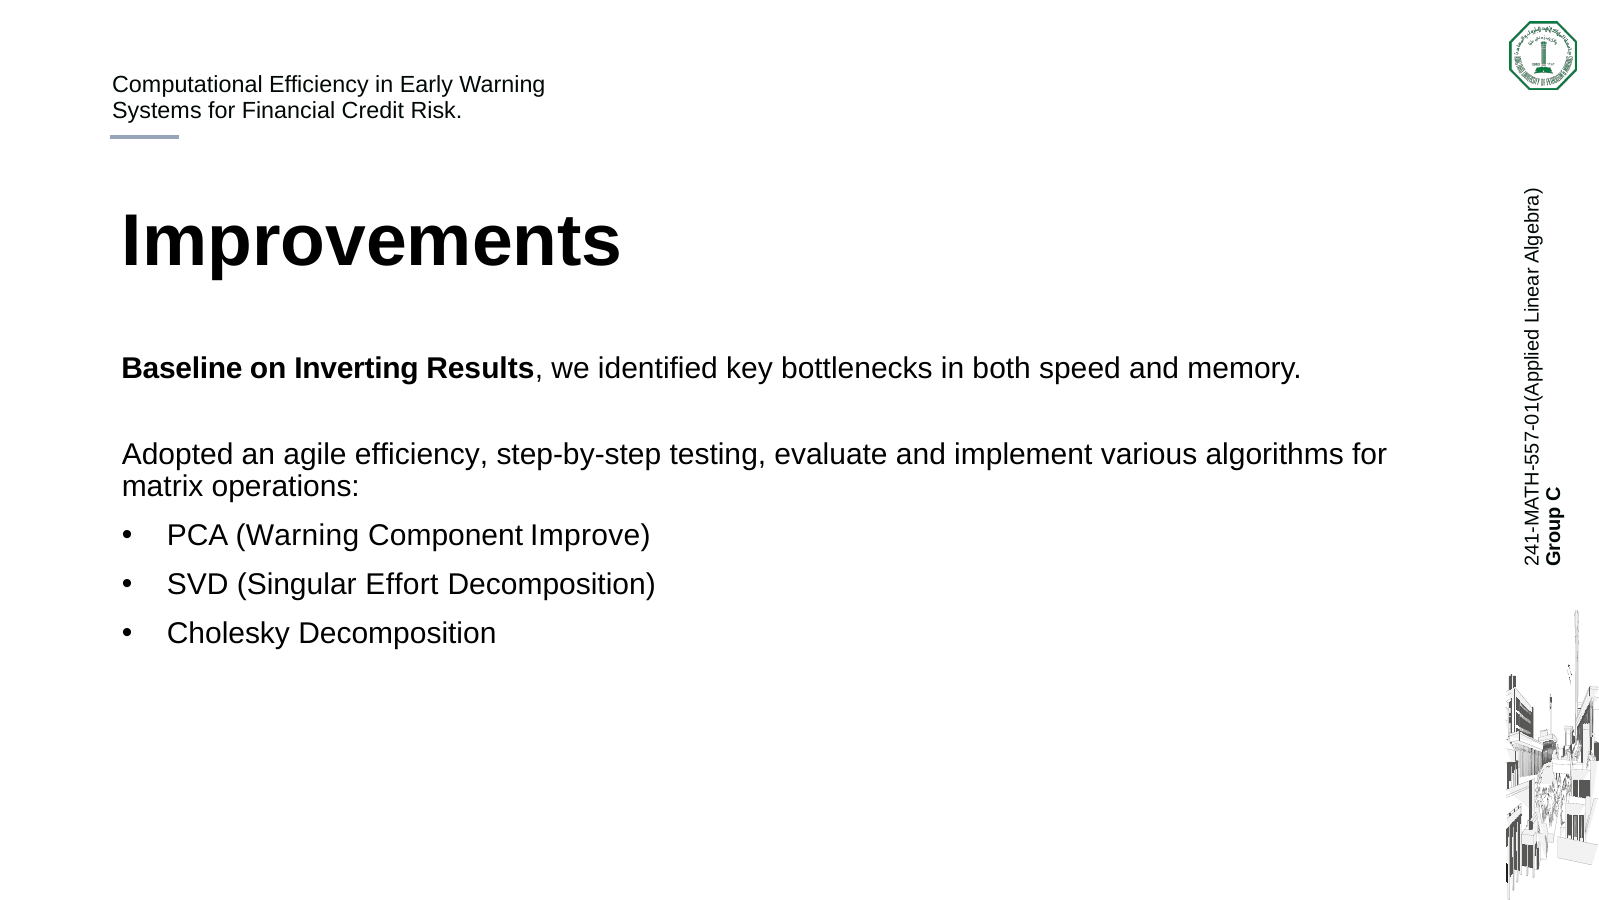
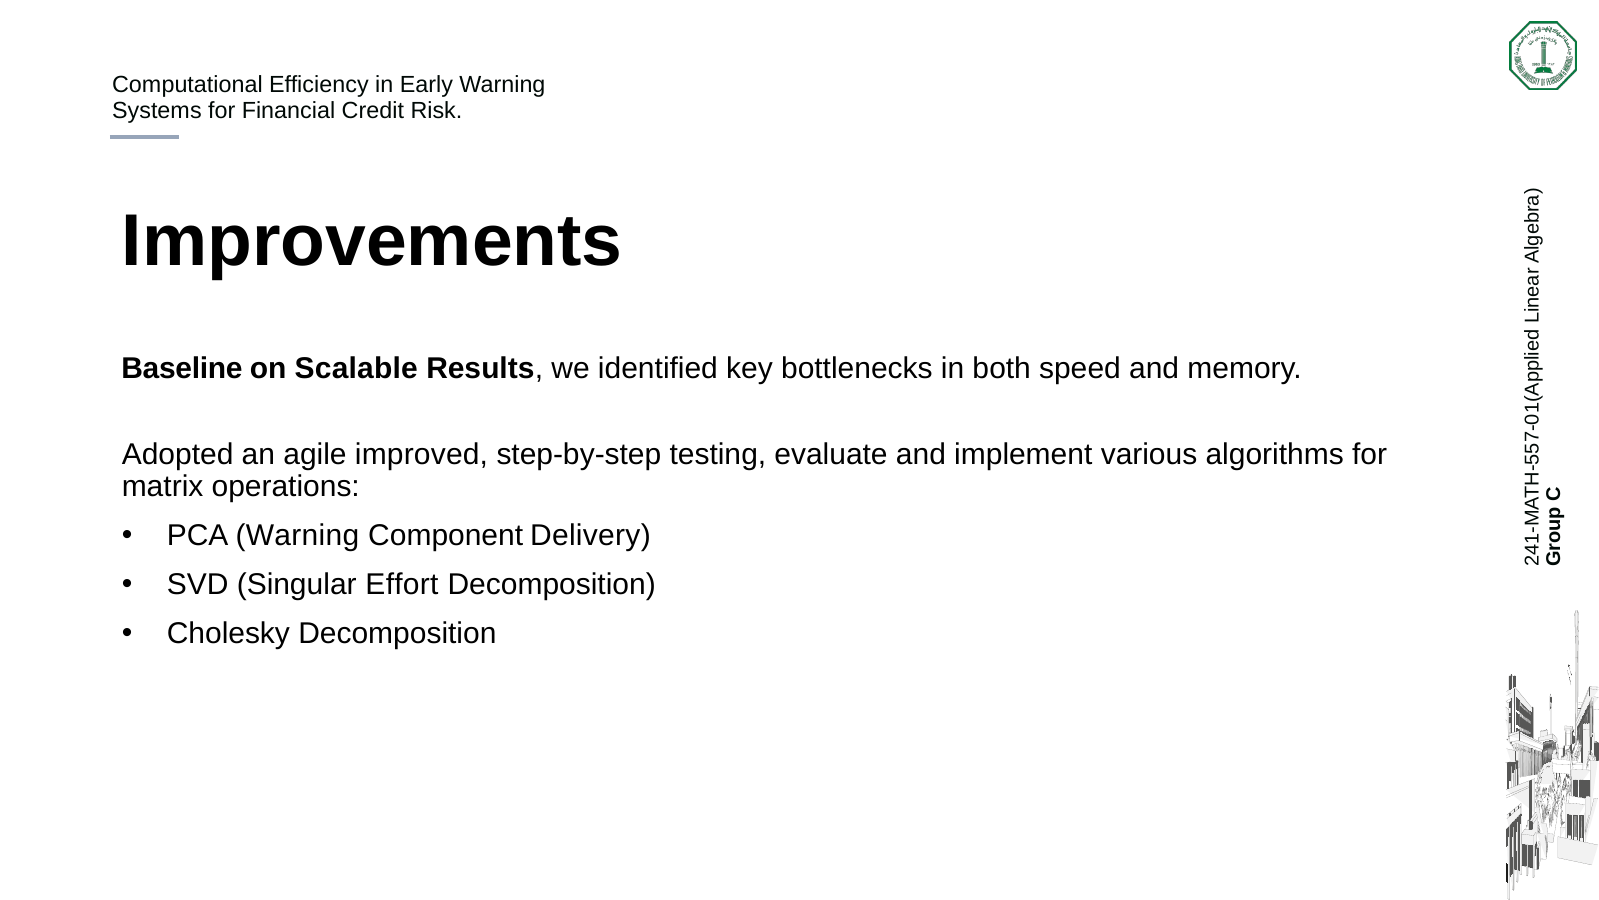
Inverting: Inverting -> Scalable
agile efficiency: efficiency -> improved
Improve: Improve -> Delivery
